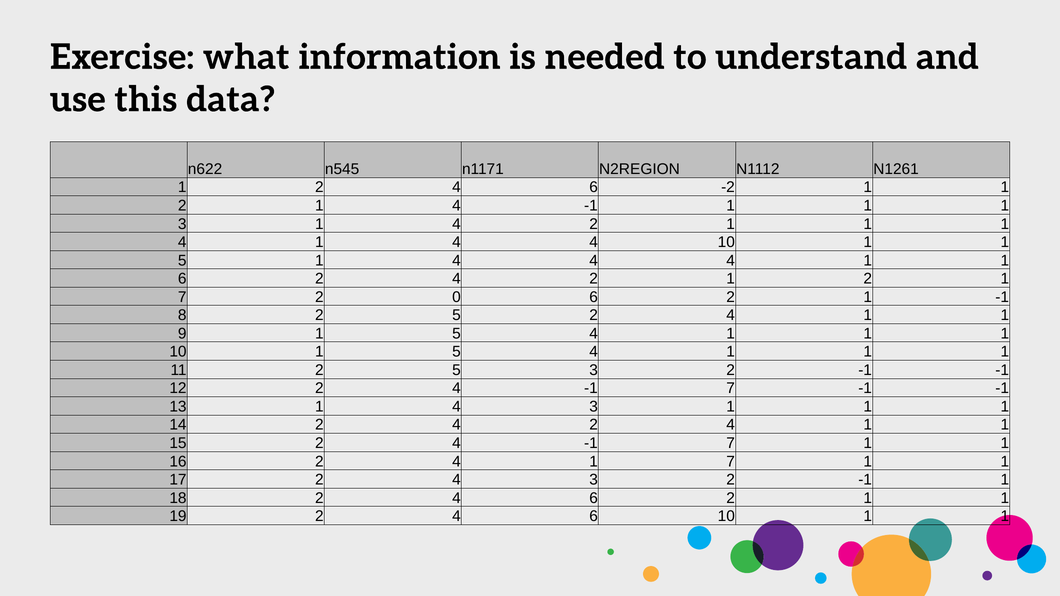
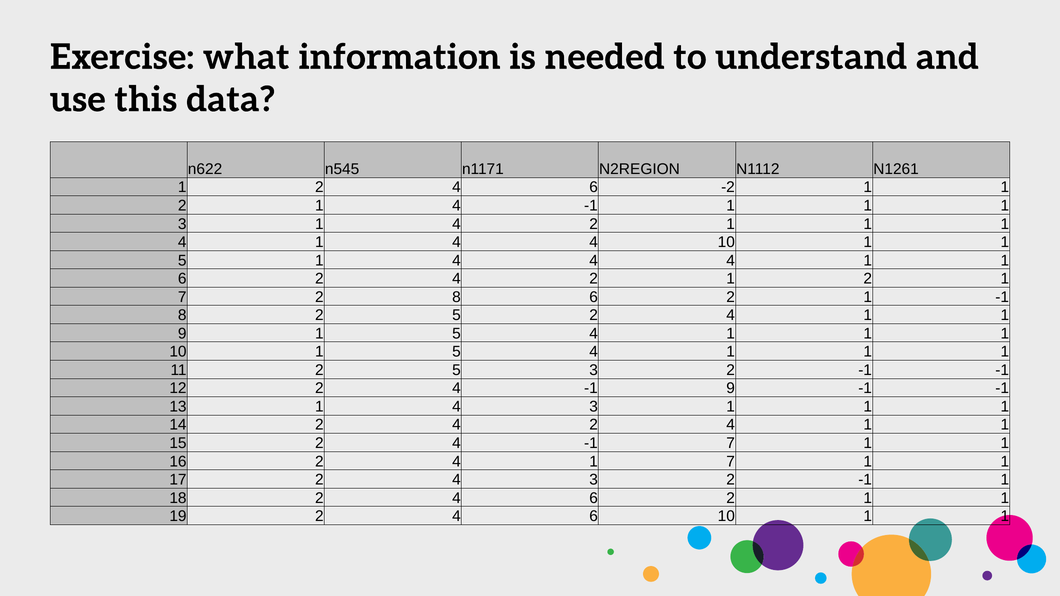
2 0: 0 -> 8
7 at (731, 389): 7 -> 9
